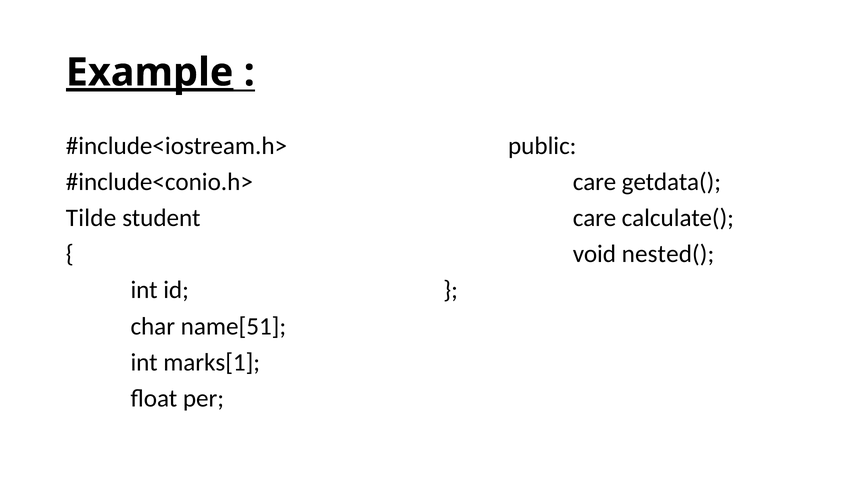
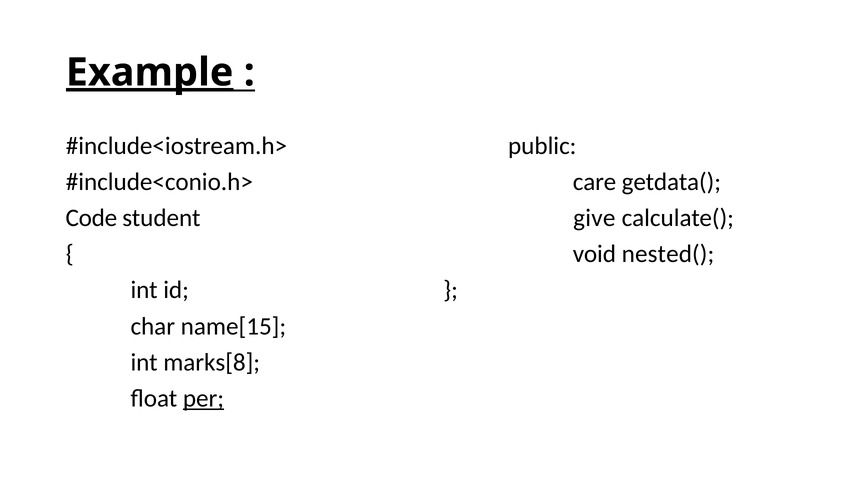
Tilde: Tilde -> Code
care at (595, 218): care -> give
name[51: name[51 -> name[15
marks[1: marks[1 -> marks[8
per underline: none -> present
